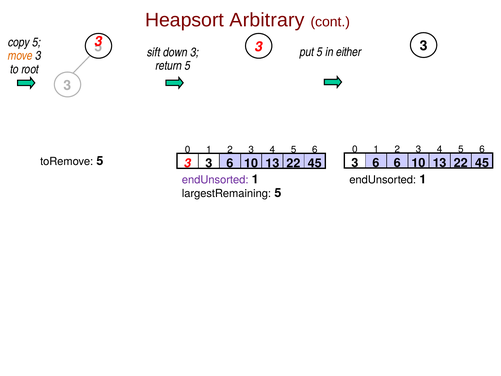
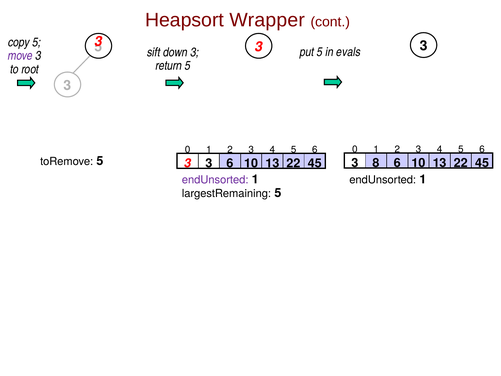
Arbitrary: Arbitrary -> Wrapper
either: either -> evals
move colour: orange -> purple
6 at (376, 163): 6 -> 8
